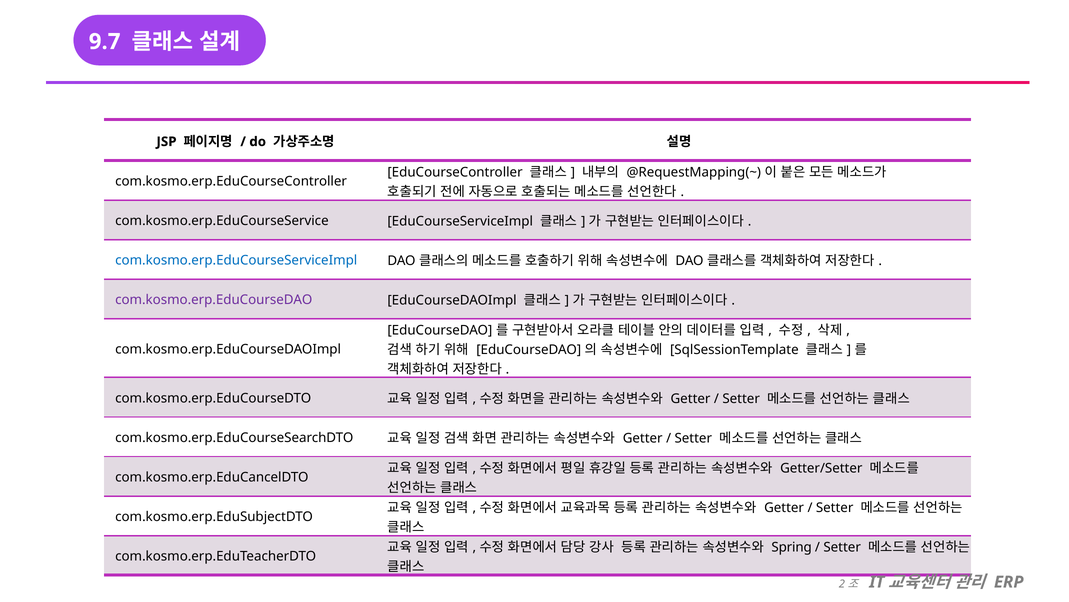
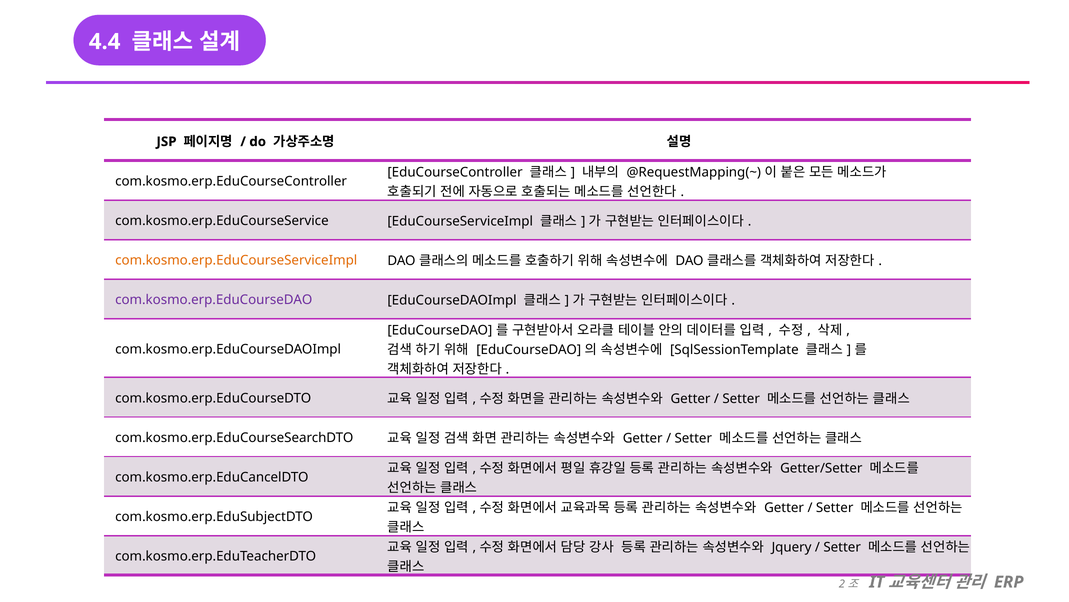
9.7: 9.7 -> 4.4
com.kosmo.erp.EduCourseServiceImpl colour: blue -> orange
Spring: Spring -> Jquery
